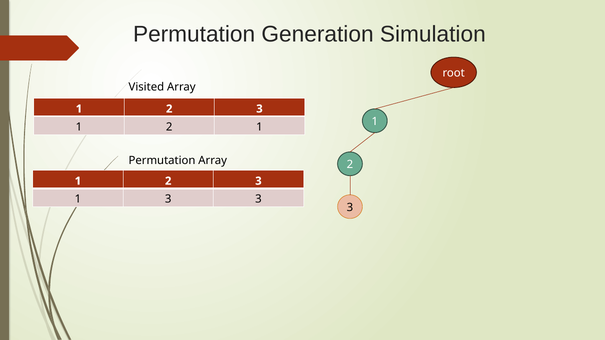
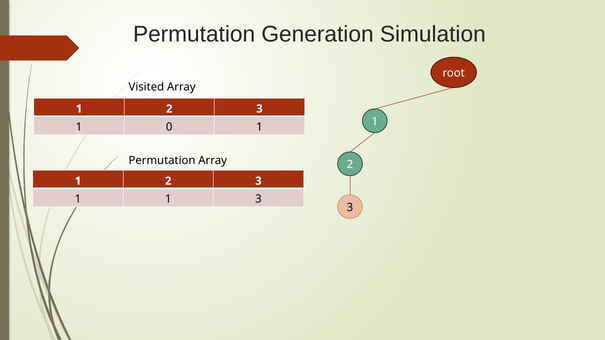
2 at (169, 127): 2 -> 0
1 3: 3 -> 1
